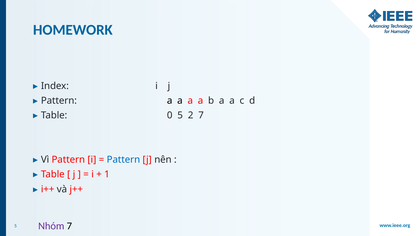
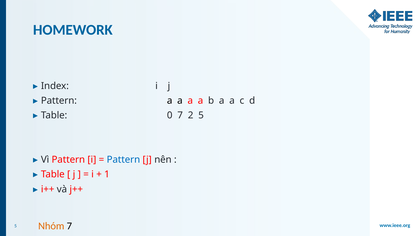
0 5: 5 -> 7
2 7: 7 -> 5
Nhóm colour: purple -> orange
